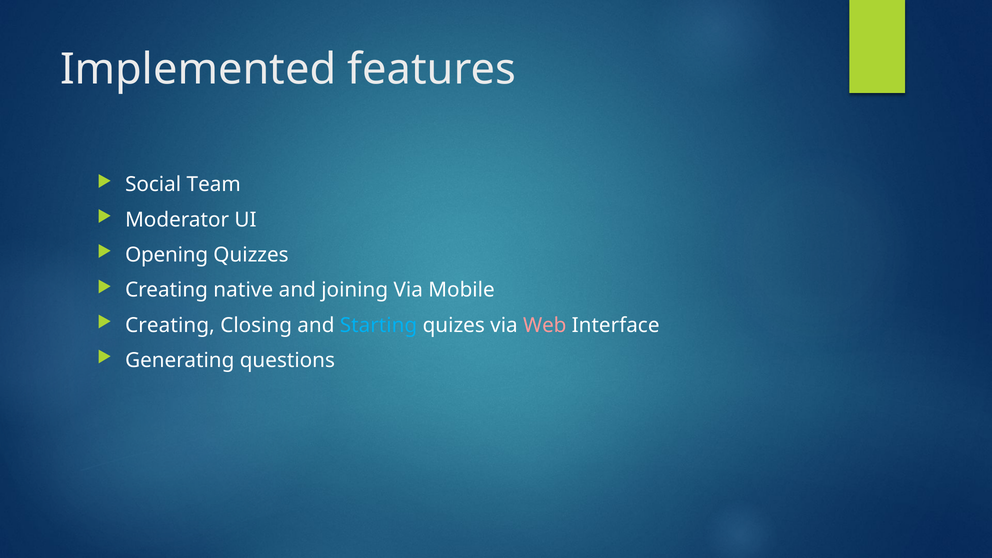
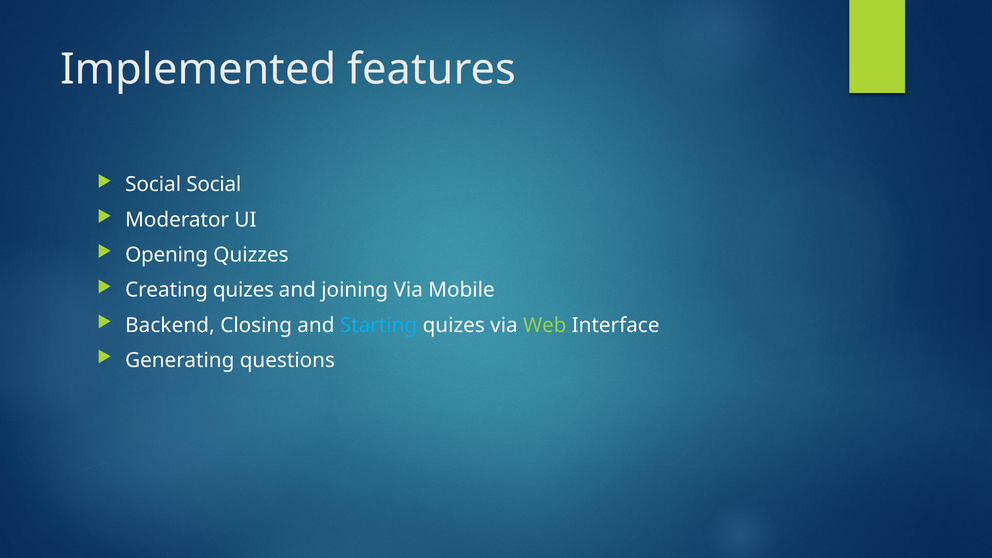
Social Team: Team -> Social
Creating native: native -> quizes
Creating at (170, 325): Creating -> Backend
Web colour: pink -> light green
